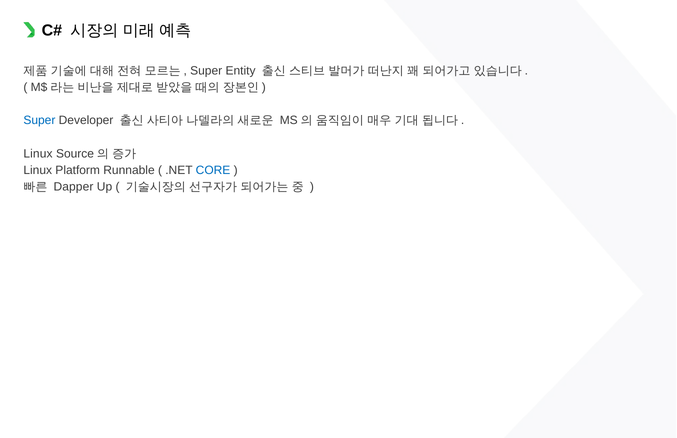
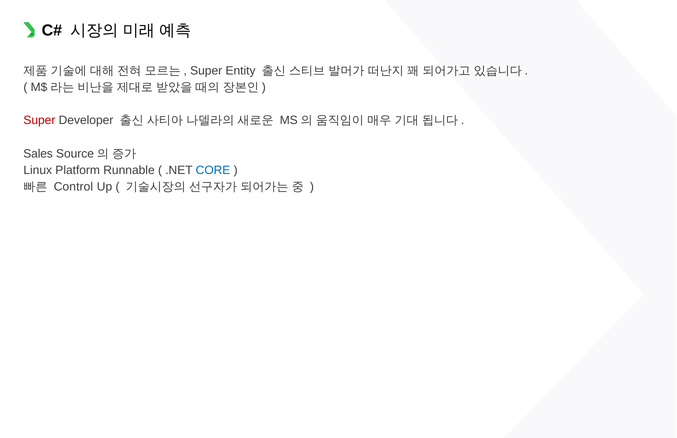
Super at (39, 120) colour: blue -> red
Linux at (38, 154): Linux -> Sales
Dapper: Dapper -> Control
